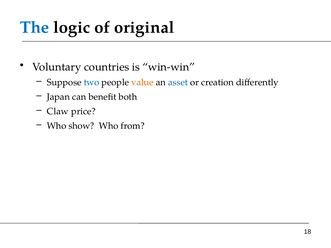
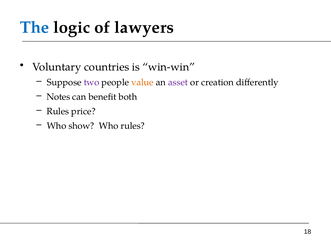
original: original -> lawyers
two colour: blue -> purple
asset colour: blue -> purple
Japan: Japan -> Notes
Claw at (58, 111): Claw -> Rules
Who from: from -> rules
